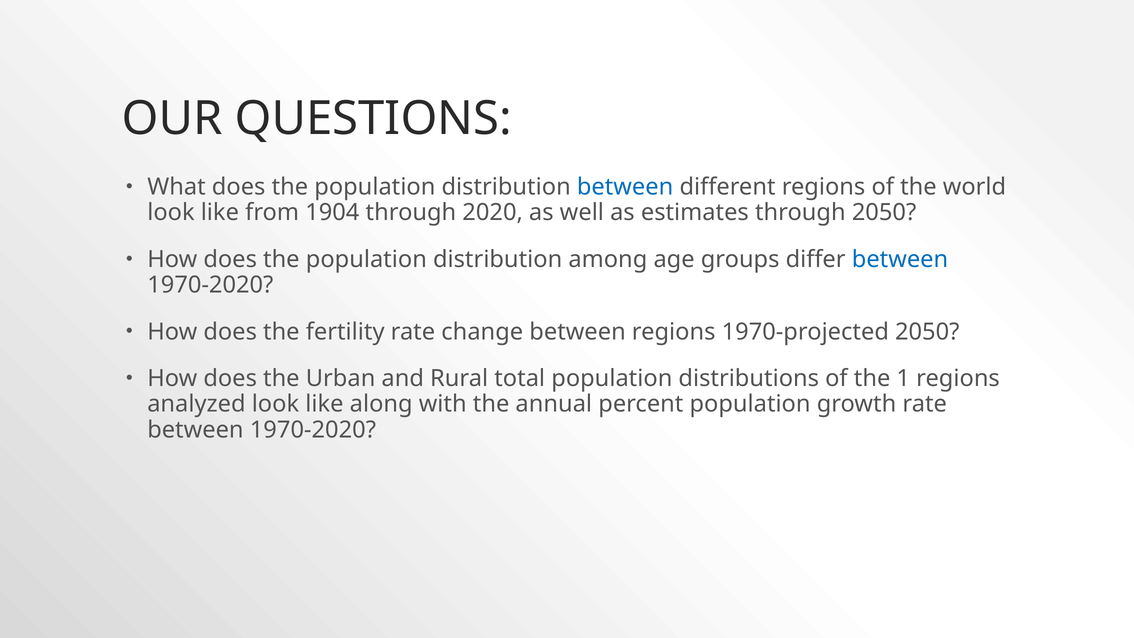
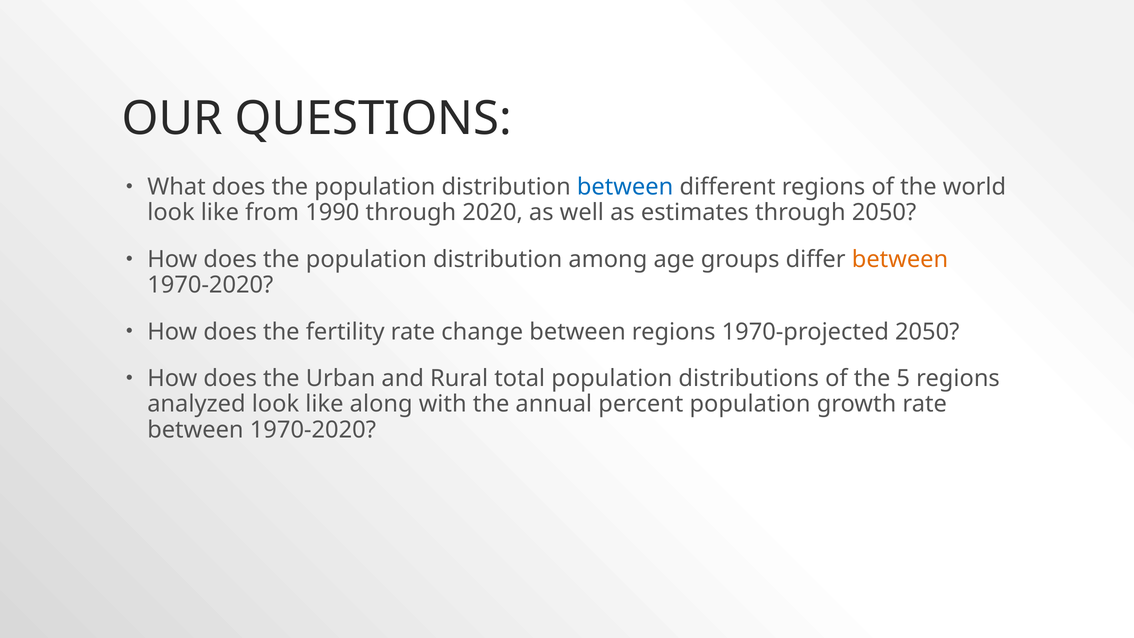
1904: 1904 -> 1990
between at (900, 259) colour: blue -> orange
1: 1 -> 5
